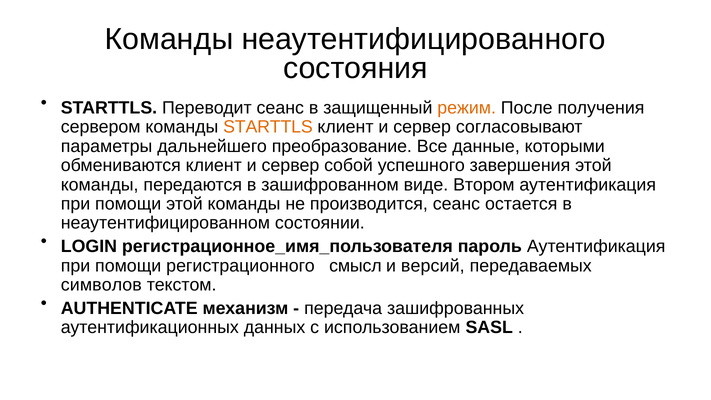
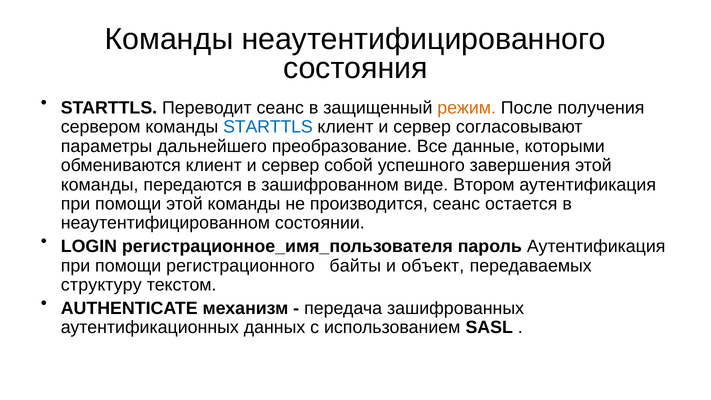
STARTTLS at (268, 127) colour: orange -> blue
смысл: смысл -> байты
версий: версий -> объект
символов: символов -> структуру
